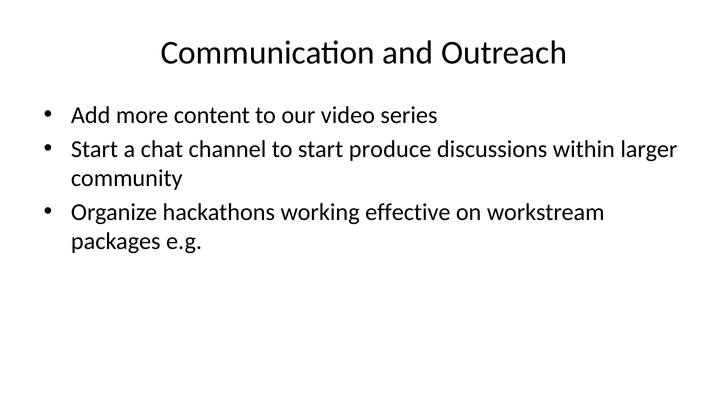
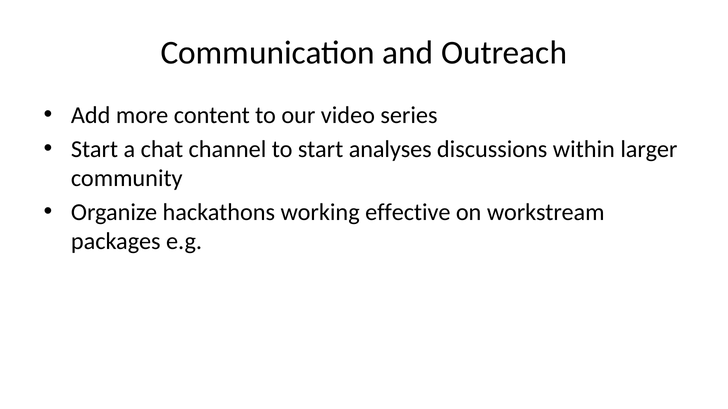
produce: produce -> analyses
